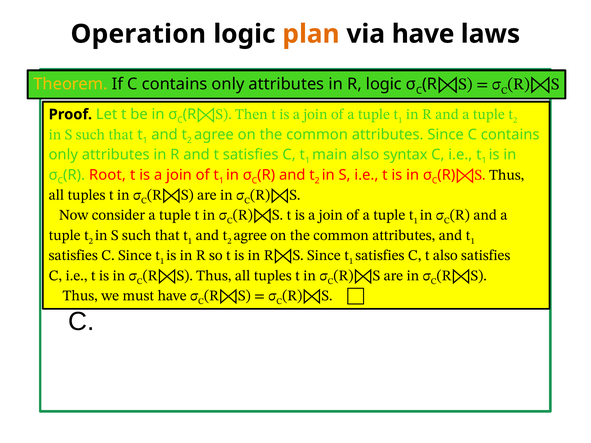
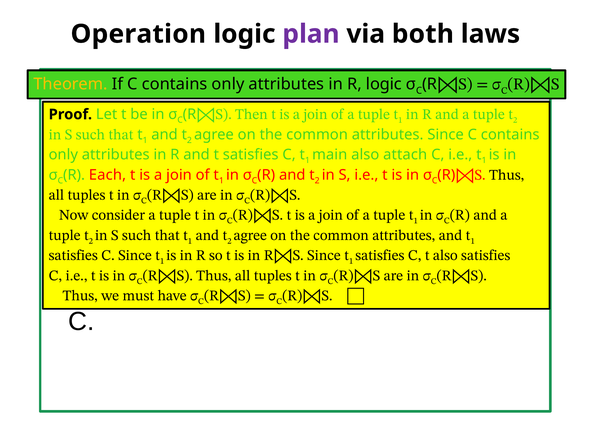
plan colour: orange -> purple
via have: have -> both
syntax: syntax -> attach
Root: Root -> Each
